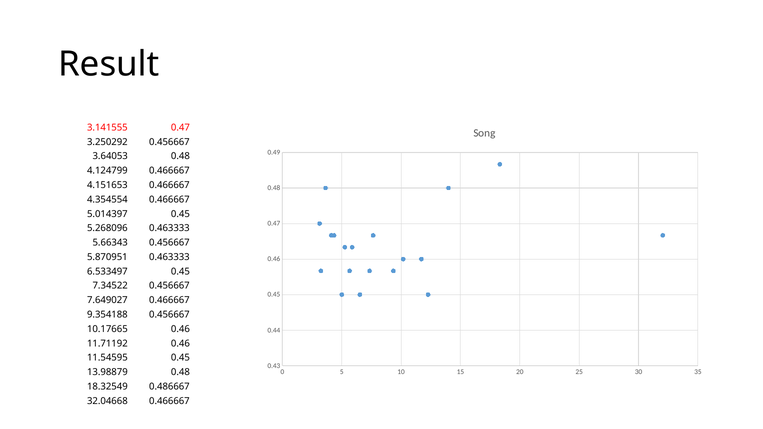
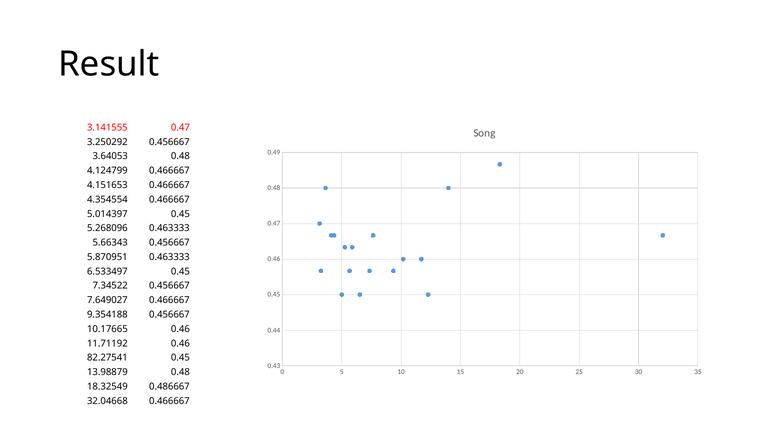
11.54595: 11.54595 -> 82.27541
